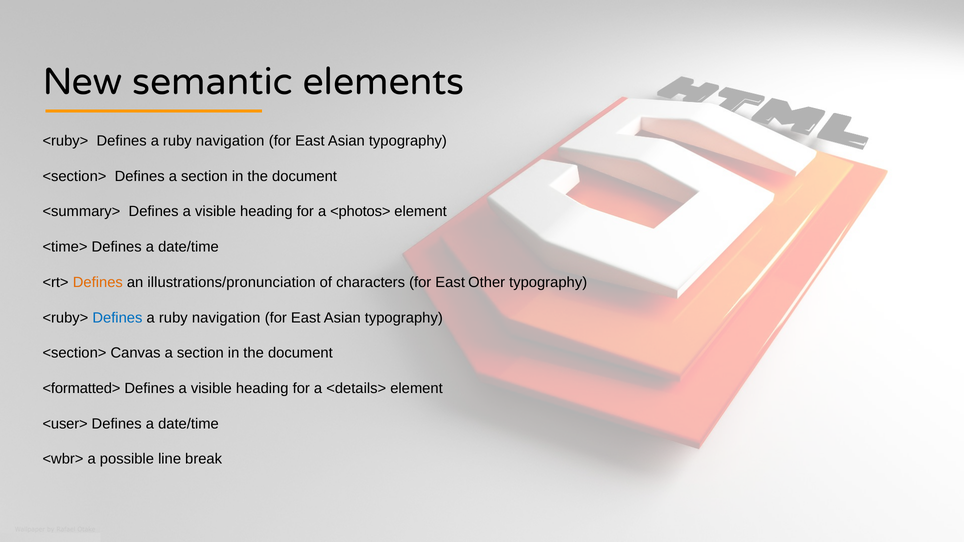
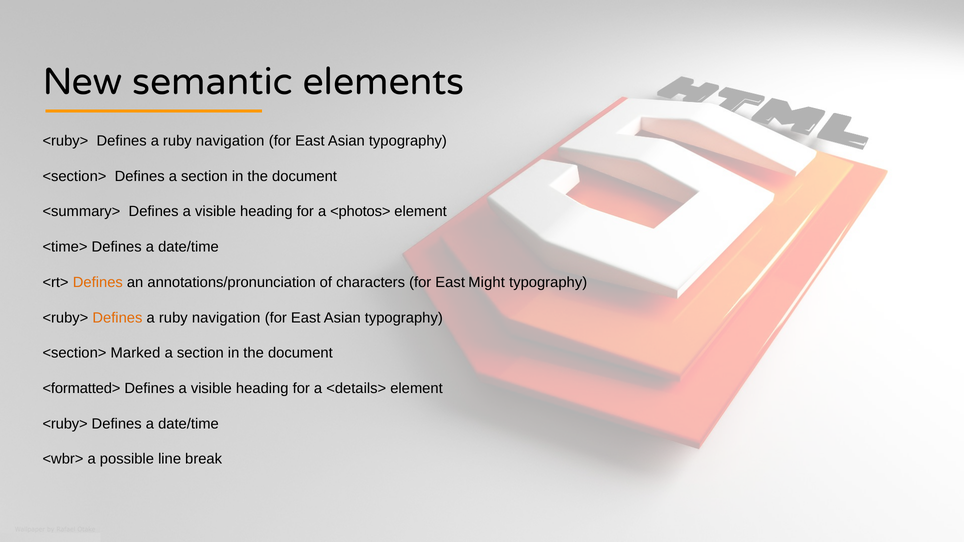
illustrations/pronunciation: illustrations/pronunciation -> annotations/pronunciation
Other: Other -> Might
Defines at (117, 318) colour: blue -> orange
Canvas: Canvas -> Marked
<user> at (65, 424): <user> -> <ruby>
